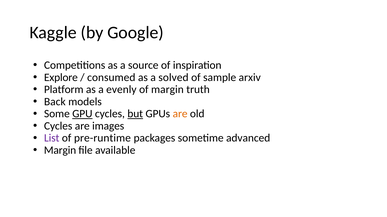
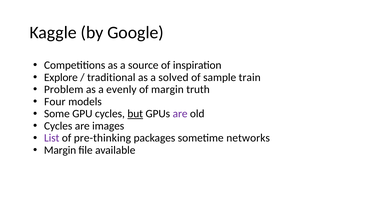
consumed: consumed -> traditional
arxiv: arxiv -> train
Platform: Platform -> Problem
Back: Back -> Four
GPU underline: present -> none
are at (180, 114) colour: orange -> purple
pre-runtime: pre-runtime -> pre-thinking
advanced: advanced -> networks
